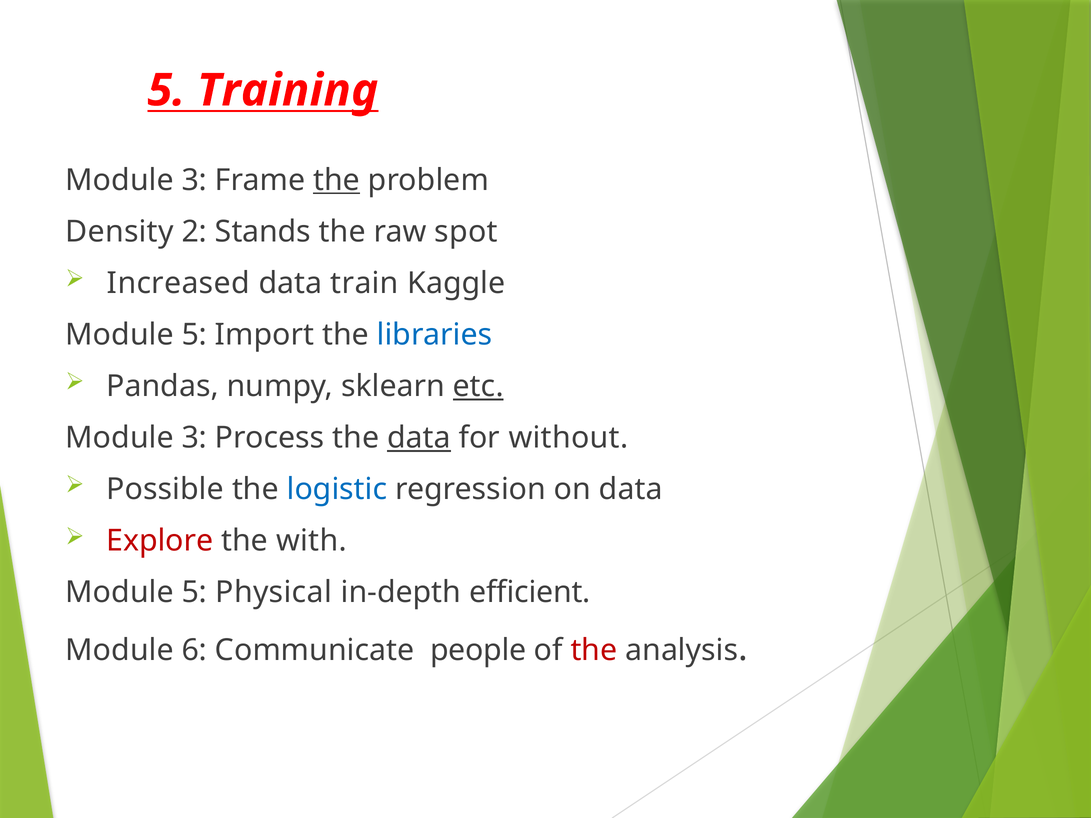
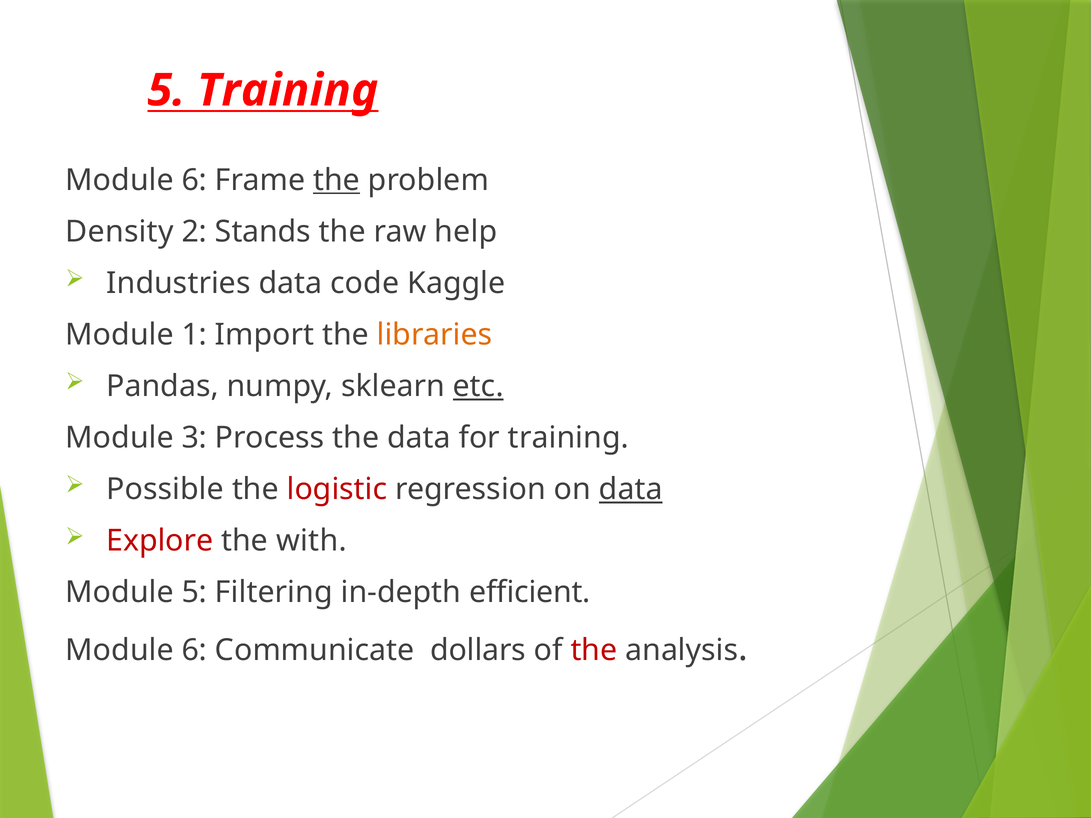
3 at (194, 180): 3 -> 6
spot: spot -> help
Increased: Increased -> Industries
train: train -> code
5 at (194, 335): 5 -> 1
libraries colour: blue -> orange
data at (419, 438) underline: present -> none
for without: without -> training
logistic colour: blue -> red
data at (631, 490) underline: none -> present
Physical: Physical -> Filtering
people: people -> dollars
